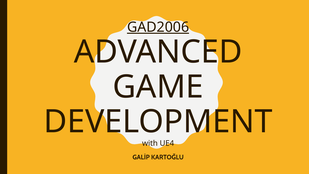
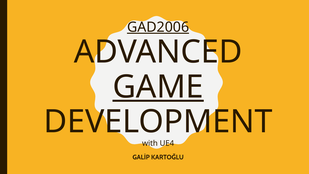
GAME underline: none -> present
